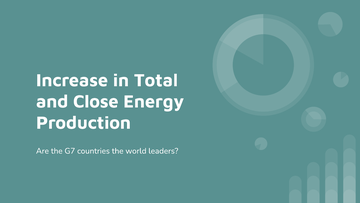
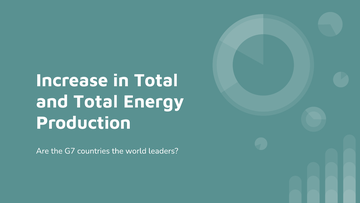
and Close: Close -> Total
